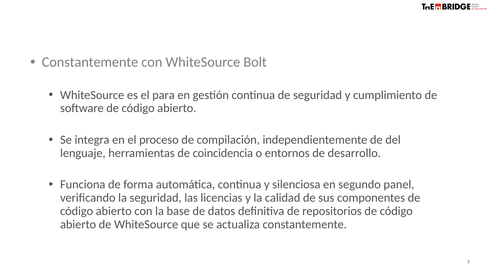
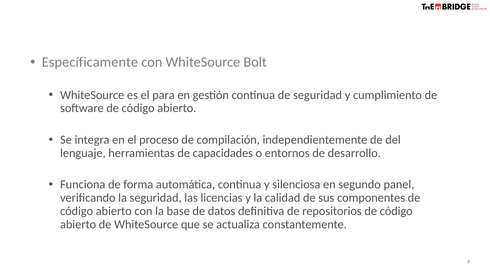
Constantemente at (90, 62): Constantemente -> Específicamente
coincidencia: coincidencia -> capacidades
